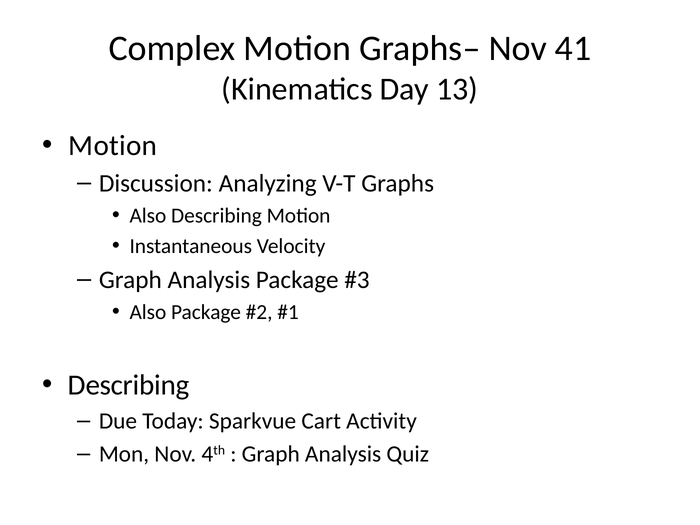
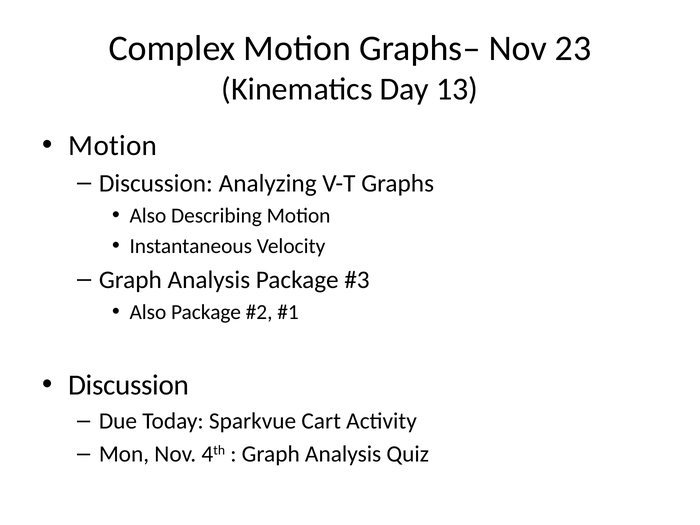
41: 41 -> 23
Describing at (129, 385): Describing -> Discussion
